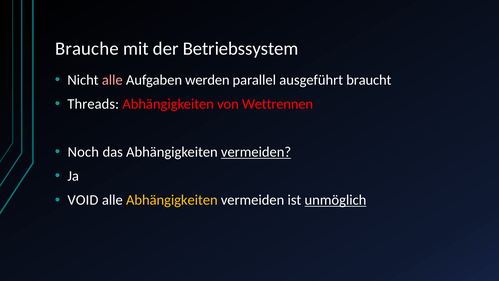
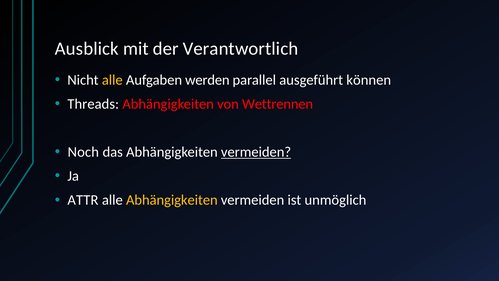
Brauche: Brauche -> Ausblick
Betriebssystem: Betriebssystem -> Verantwortlich
alle at (112, 80) colour: pink -> yellow
braucht: braucht -> können
VOID: VOID -> ATTR
unmöglich underline: present -> none
